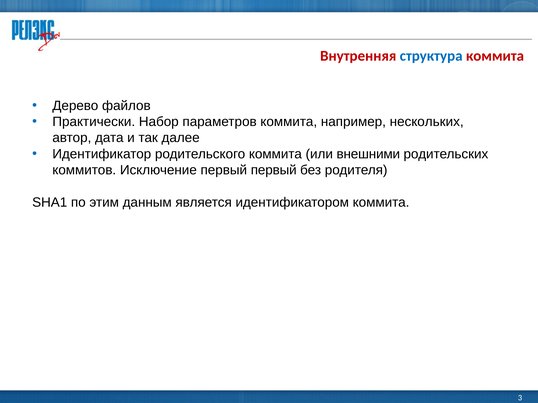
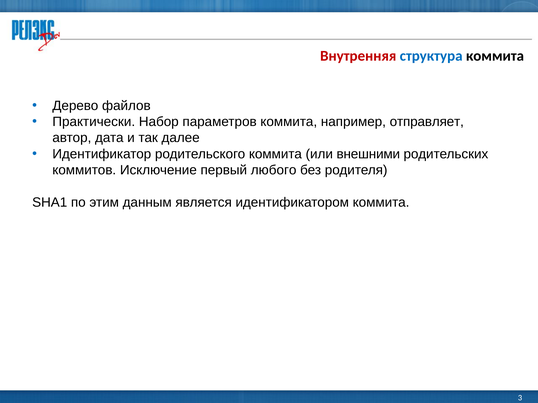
коммита at (495, 56) colour: red -> black
нескольких: нескольких -> отправляет
первый первый: первый -> любого
